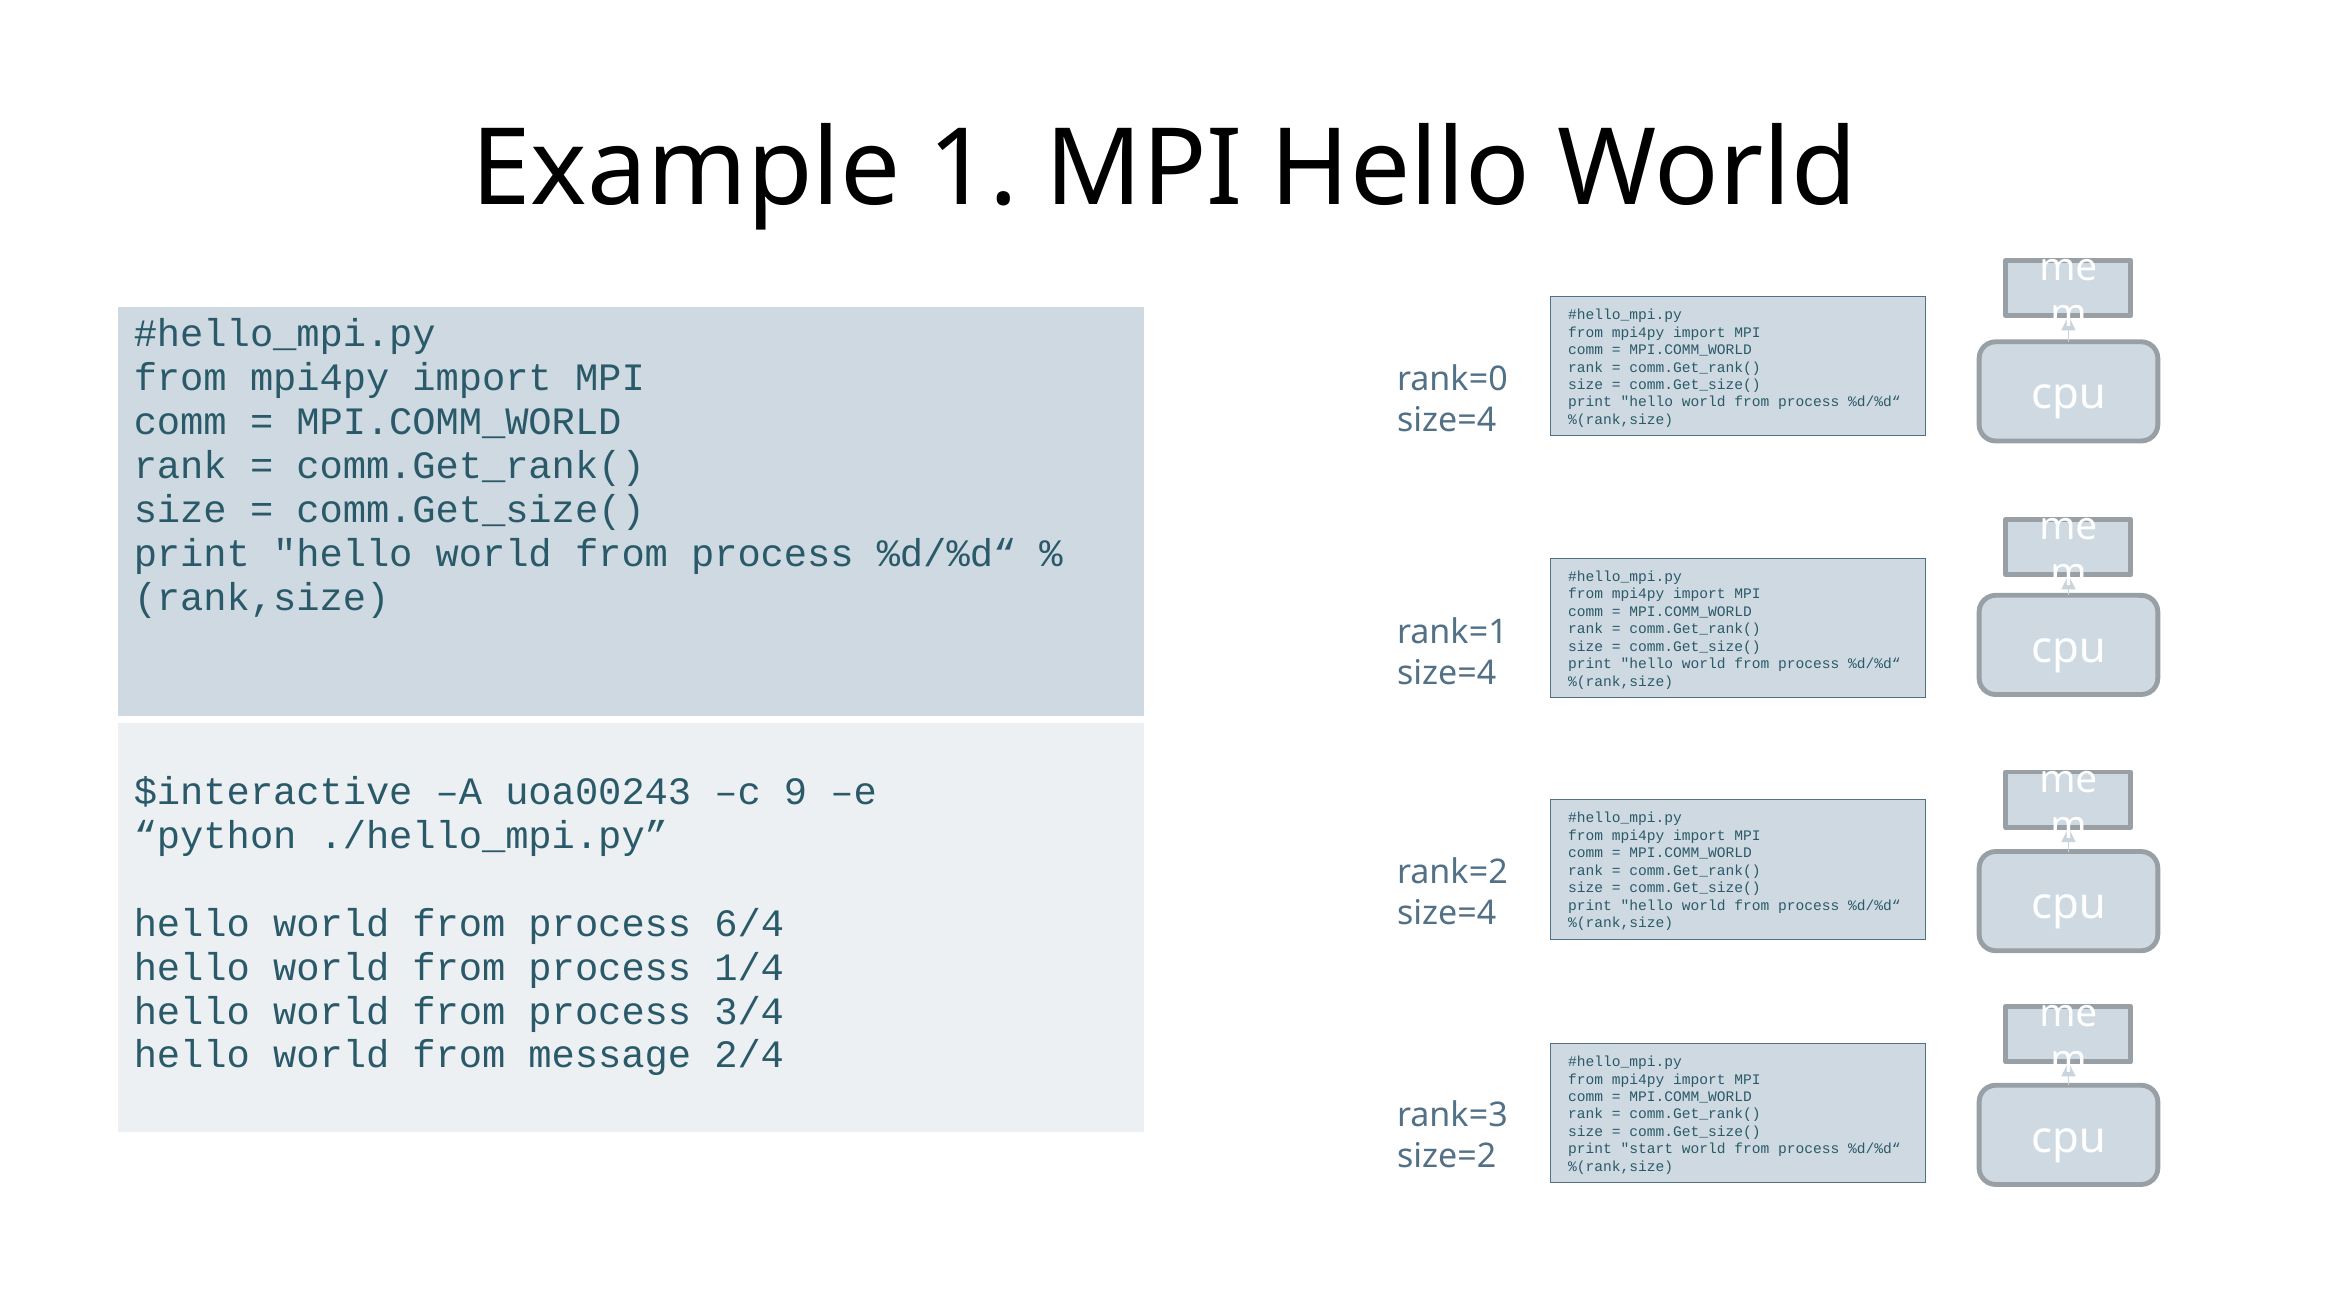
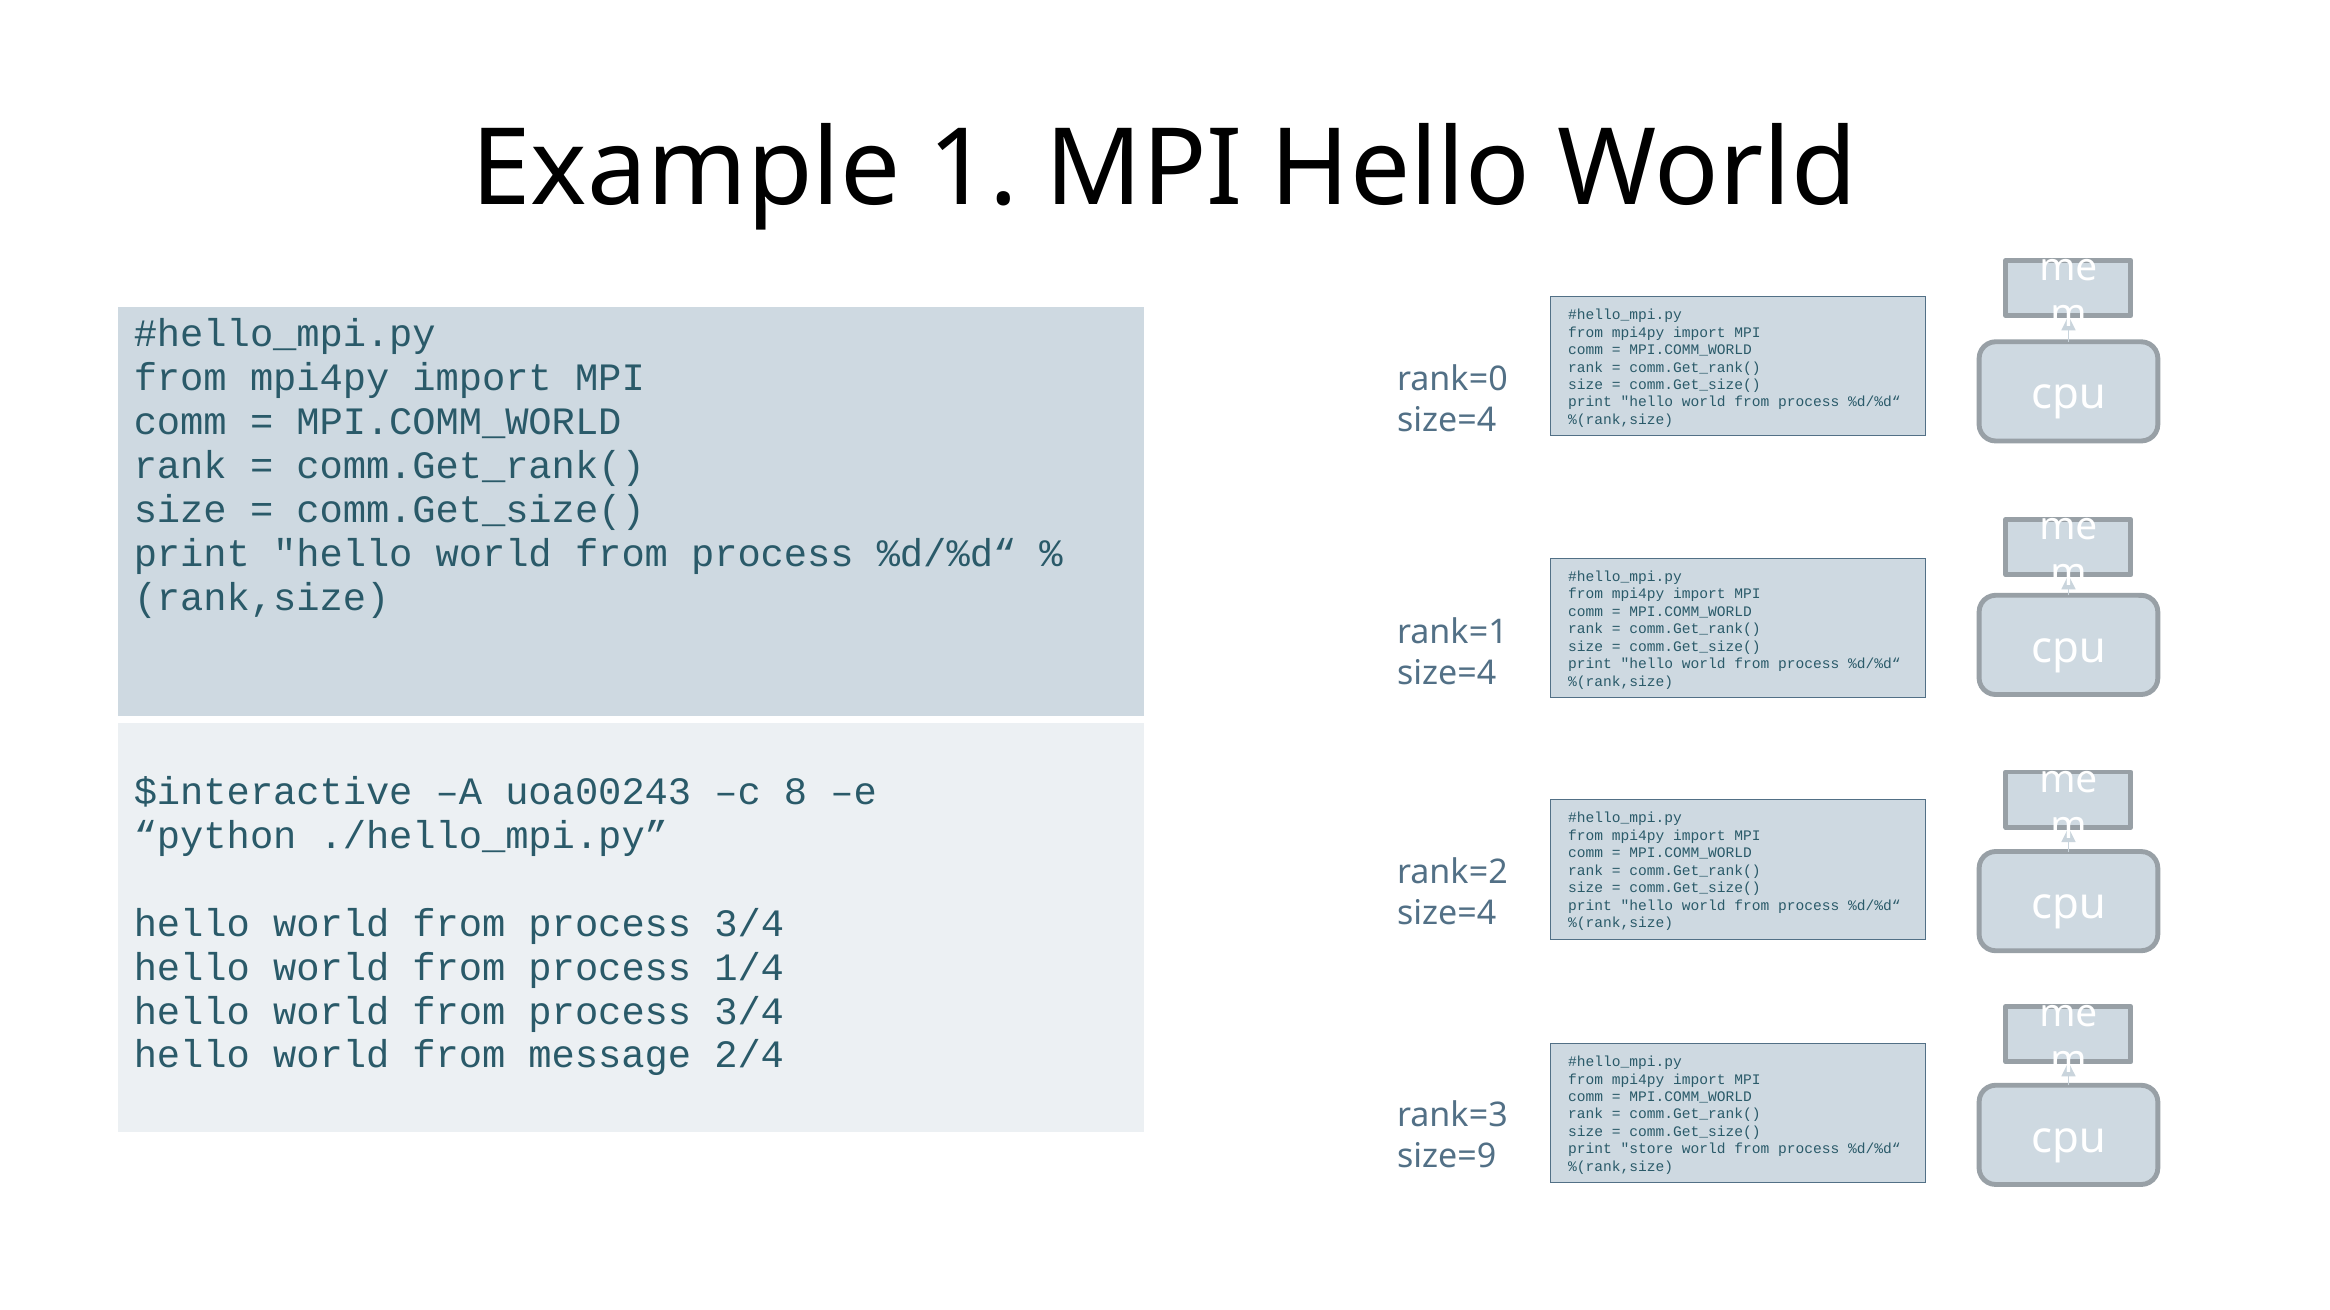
9: 9 -> 8
6/4 at (749, 924): 6/4 -> 3/4
start: start -> store
size=2: size=2 -> size=9
